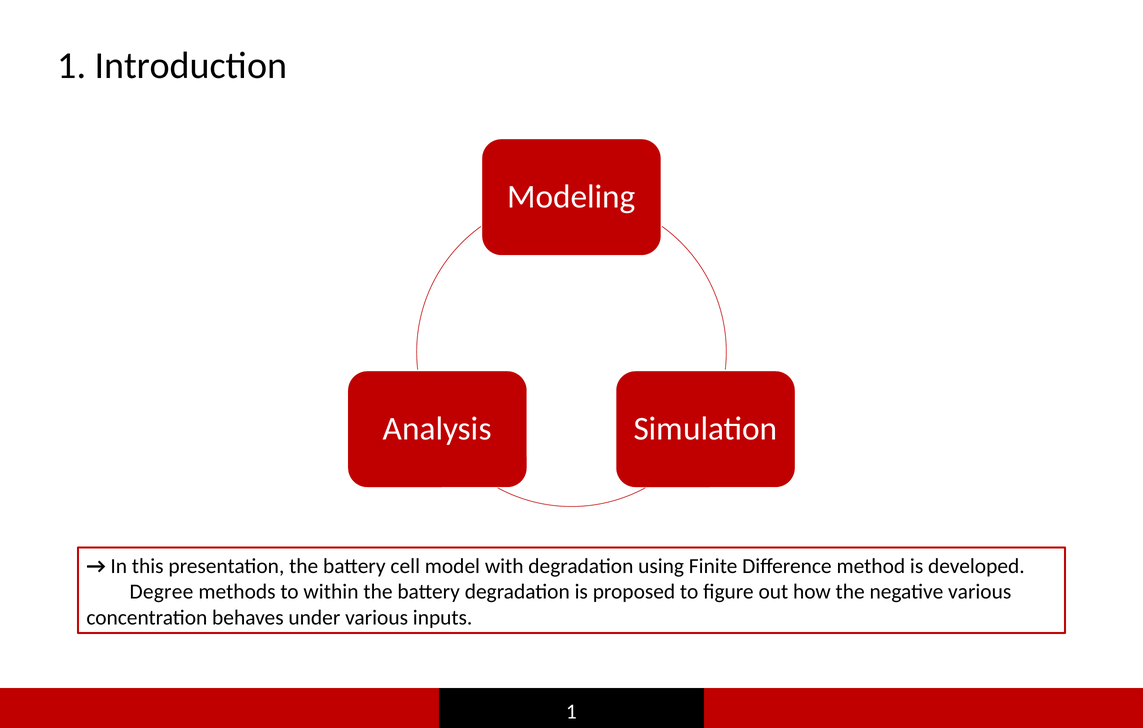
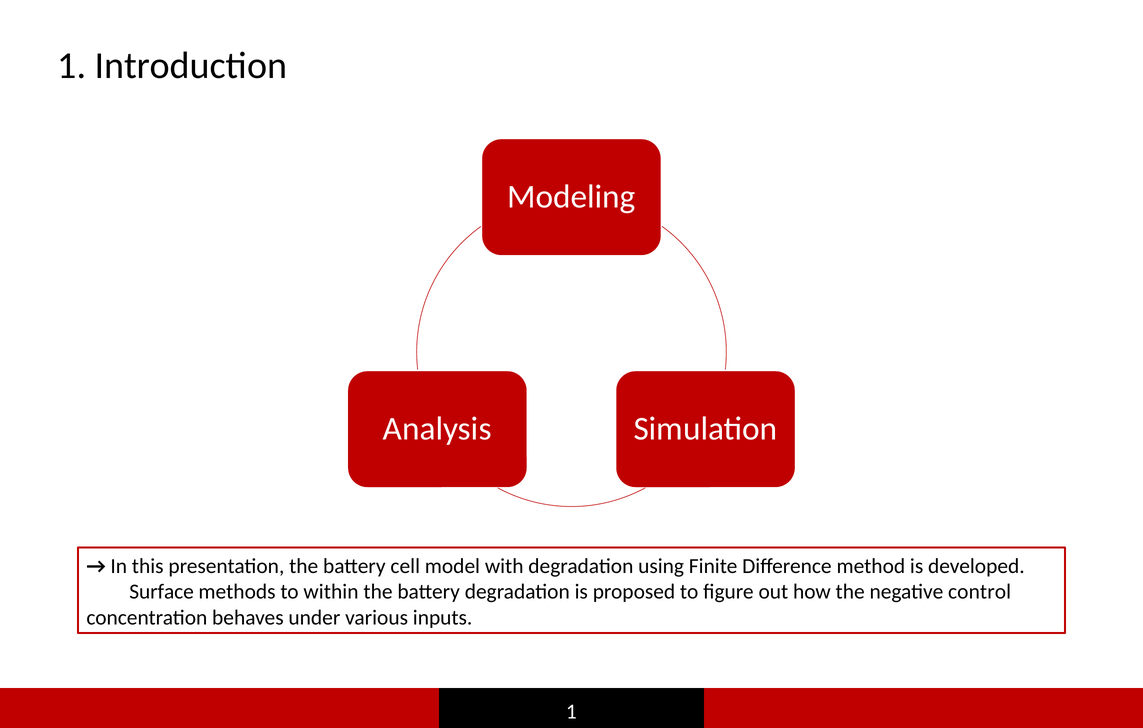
Degree: Degree -> Surface
negative various: various -> control
